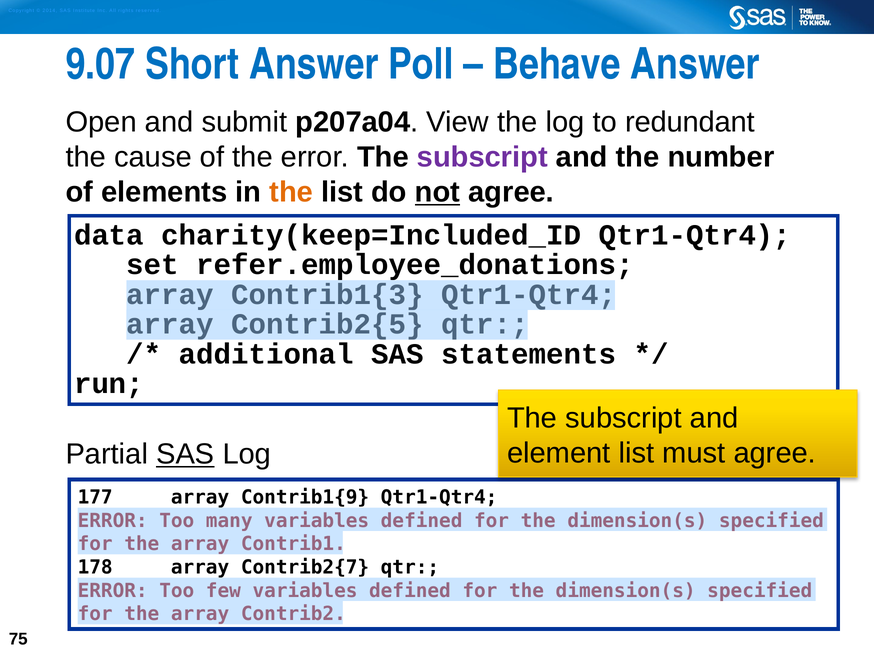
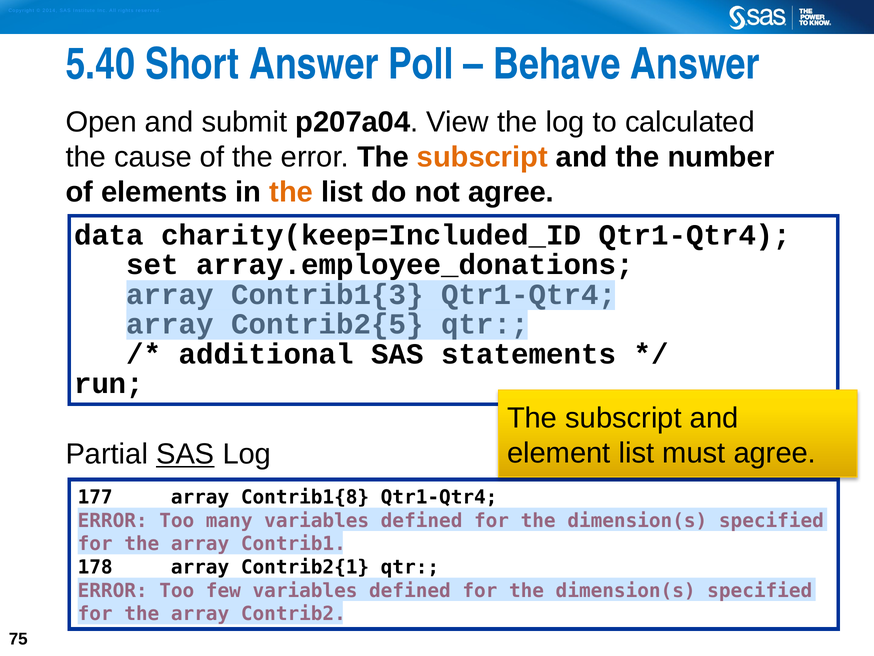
9.07: 9.07 -> 5.40
redundant: redundant -> calculated
subscript at (482, 157) colour: purple -> orange
not underline: present -> none
refer.employee_donations: refer.employee_donations -> array.employee_donations
Contrib1{9: Contrib1{9 -> Contrib1{8
Contrib2{7: Contrib2{7 -> Contrib2{1
